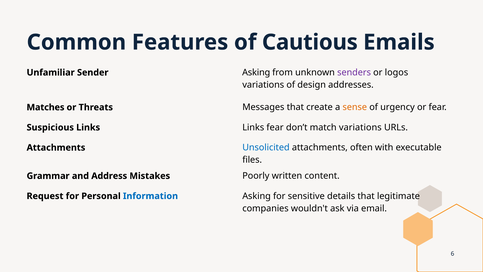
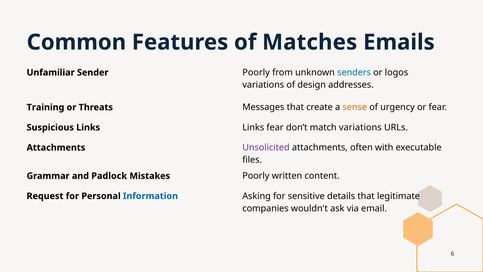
Cautious: Cautious -> Matches
Sender Asking: Asking -> Poorly
senders colour: purple -> blue
Matches: Matches -> Training
Unsolicited colour: blue -> purple
Address: Address -> Padlock
